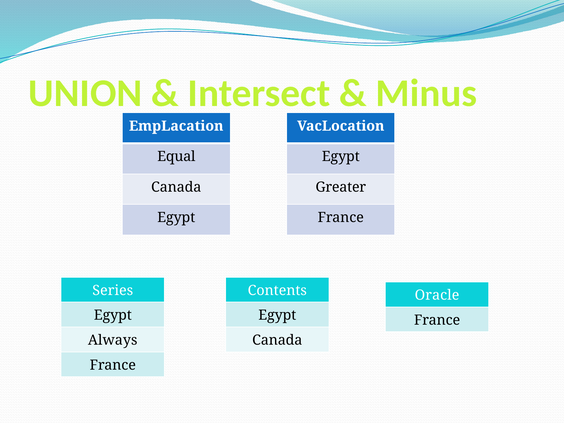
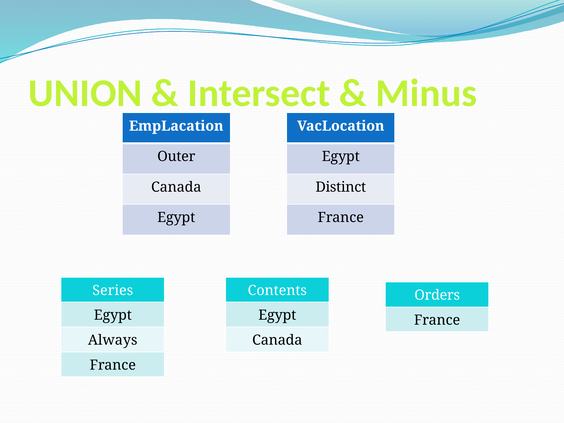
Equal: Equal -> Outer
Greater: Greater -> Distinct
Oracle: Oracle -> Orders
